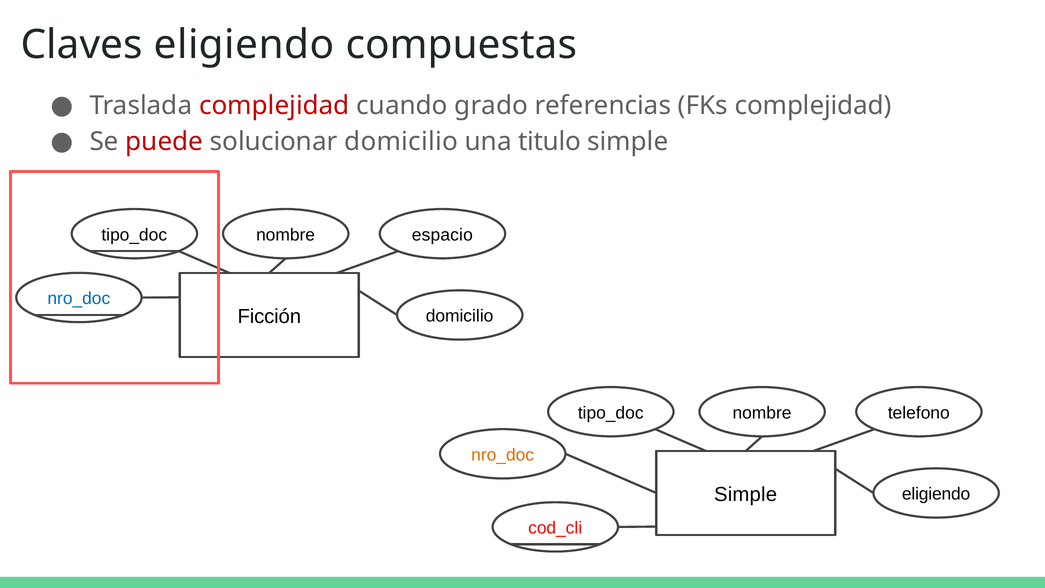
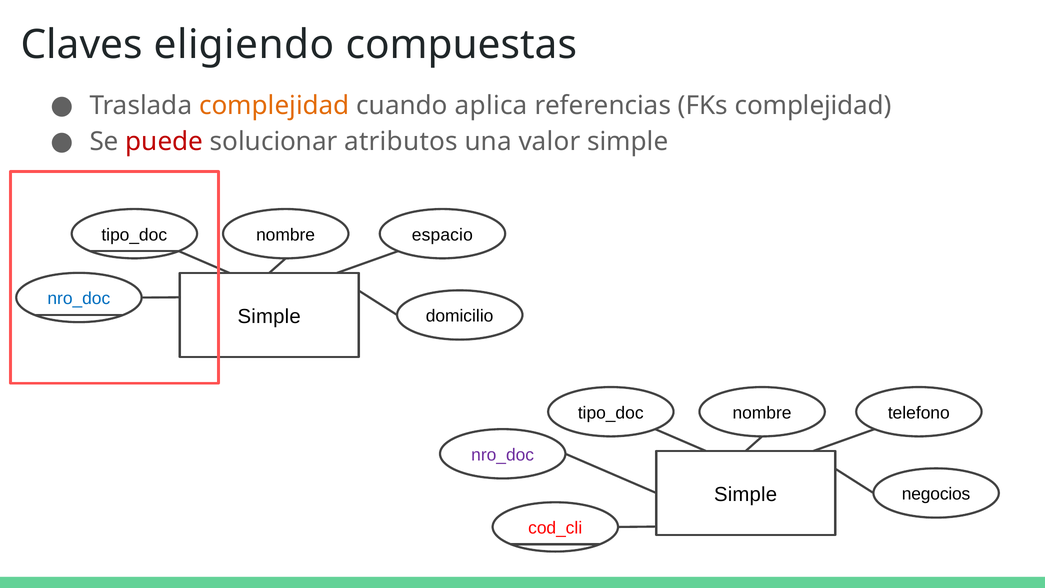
complejidad at (274, 105) colour: red -> orange
grado: grado -> aplica
solucionar domicilio: domicilio -> atributos
titulo: titulo -> valor
Ficción at (269, 316): Ficción -> Simple
nro_doc at (503, 455) colour: orange -> purple
eligiendo at (936, 494): eligiendo -> negocios
